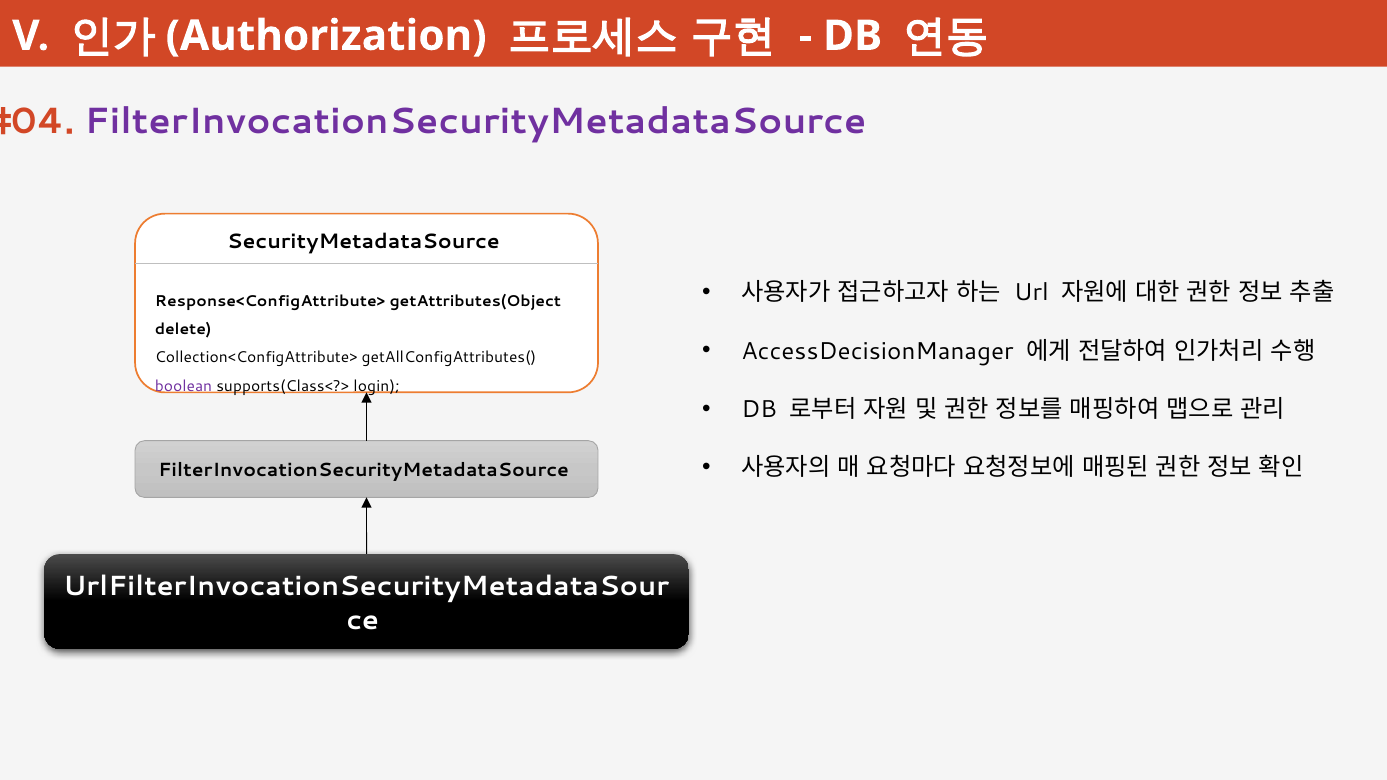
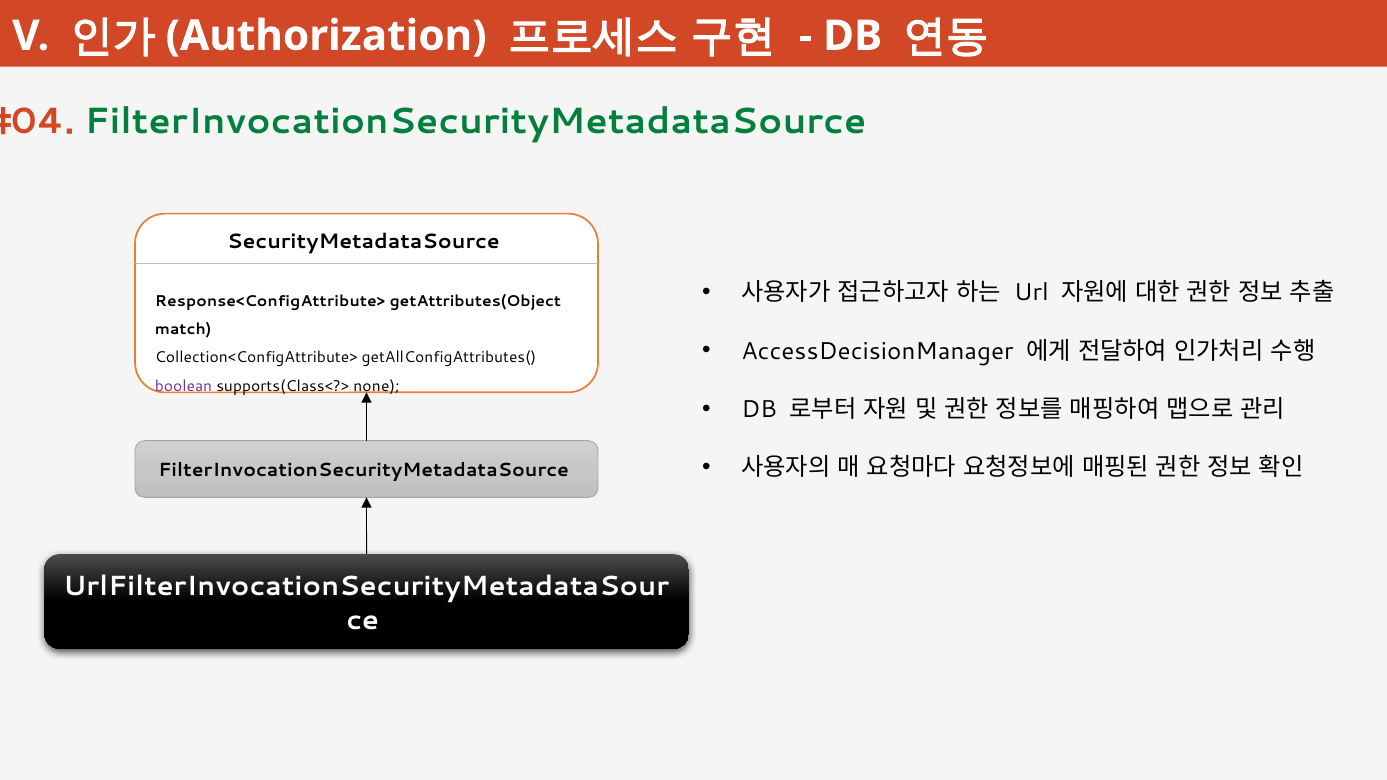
FilterInvocationSecurityMetadataSource at (475, 122) colour: purple -> green
delete: delete -> match
login: login -> none
